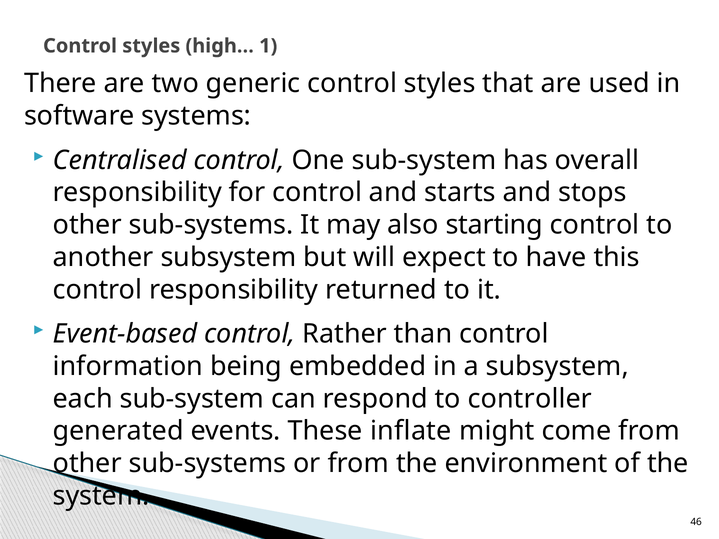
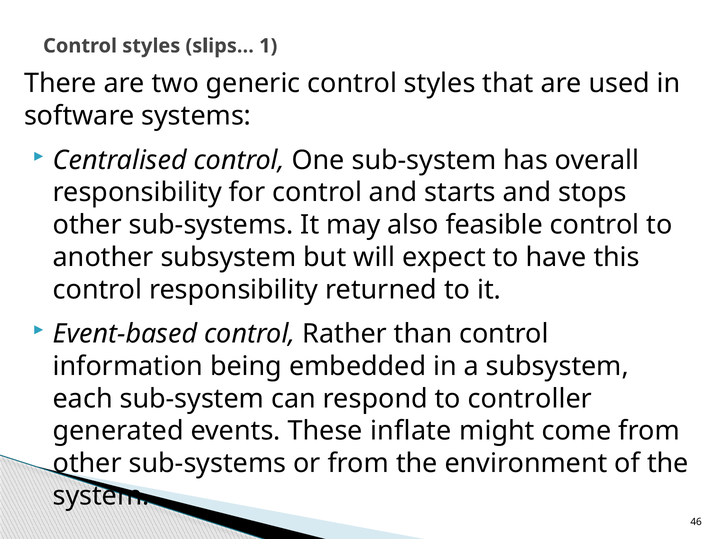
high…: high… -> slips…
starting: starting -> feasible
